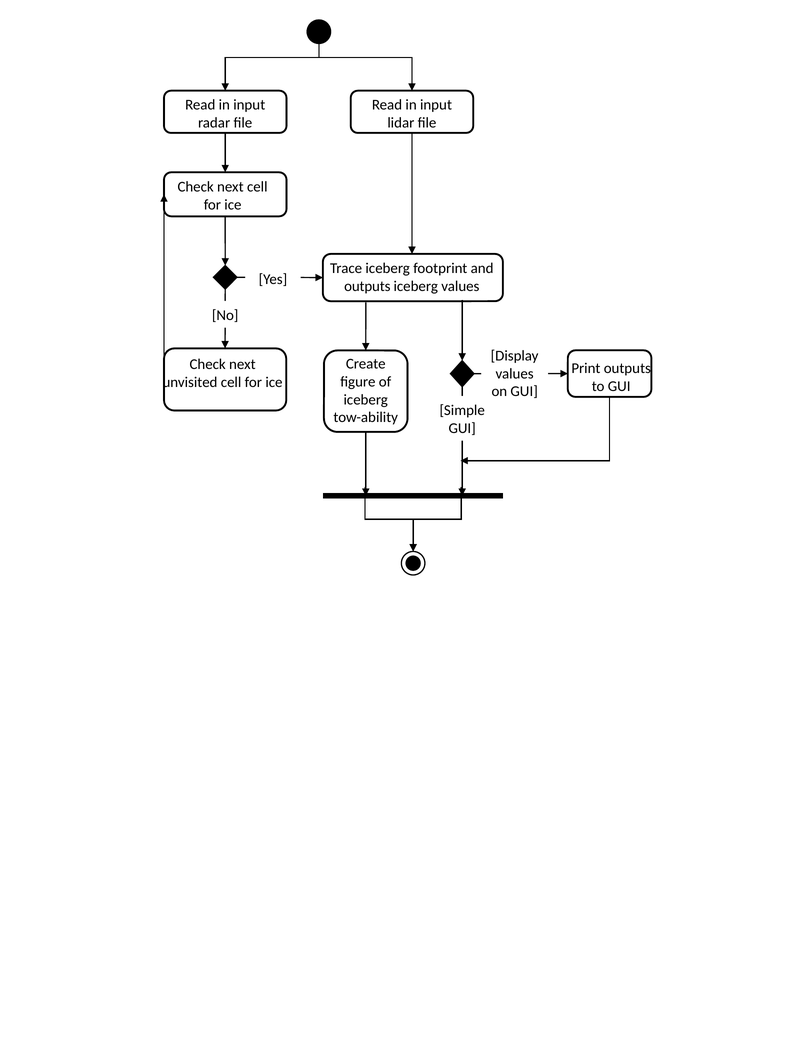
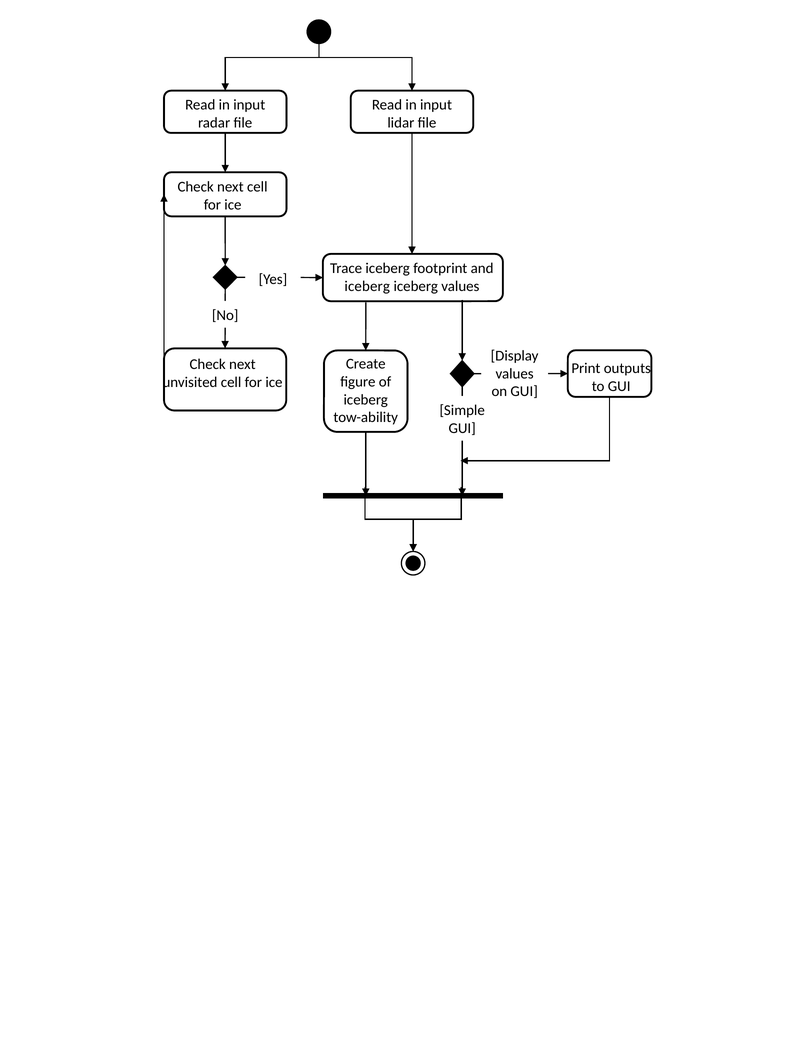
outputs at (367, 286): outputs -> iceberg
